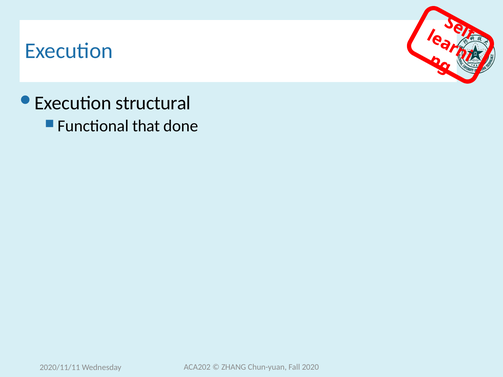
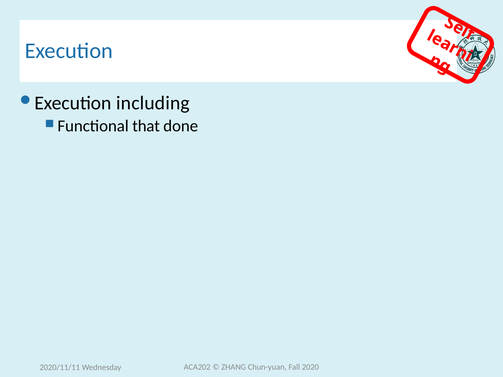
structural: structural -> including
